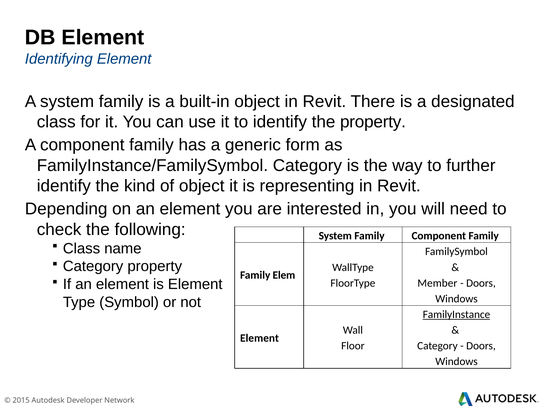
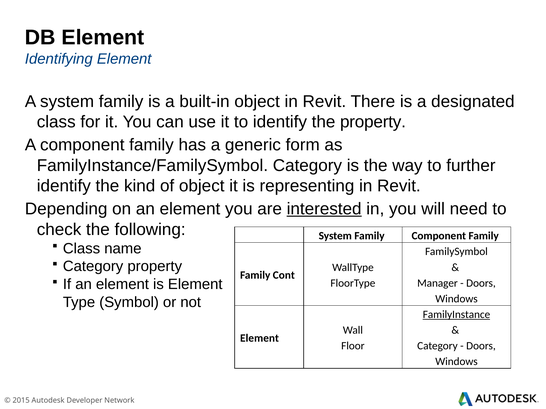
interested underline: none -> present
Elem: Elem -> Cont
Member: Member -> Manager
